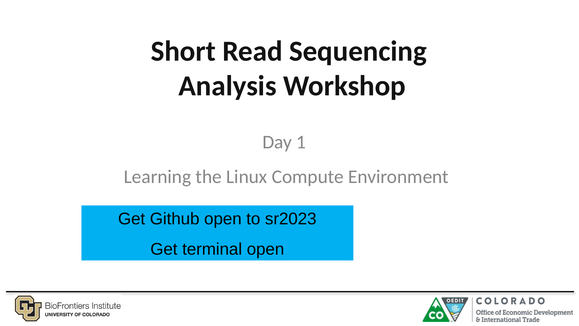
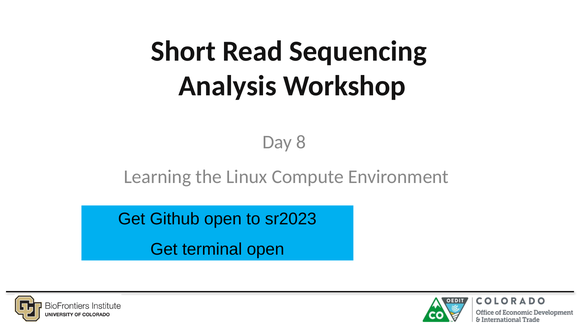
1: 1 -> 8
